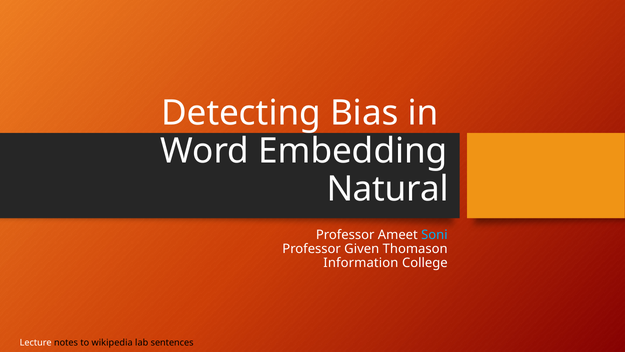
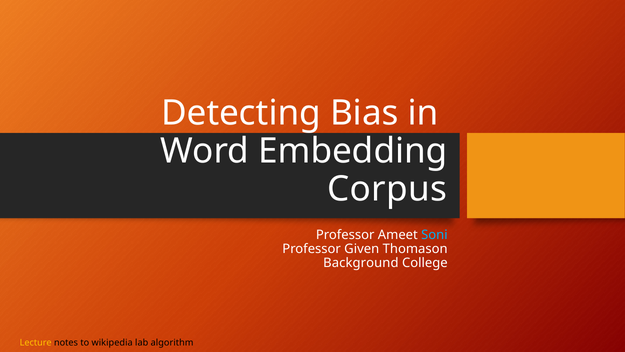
Natural: Natural -> Corpus
Information: Information -> Background
Lecture colour: white -> yellow
sentences: sentences -> algorithm
